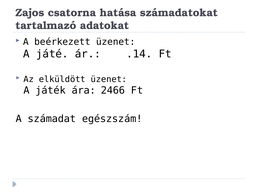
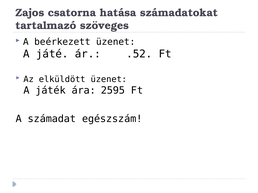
adatokat: adatokat -> szöveges
.14: .14 -> .52
2466: 2466 -> 2595
